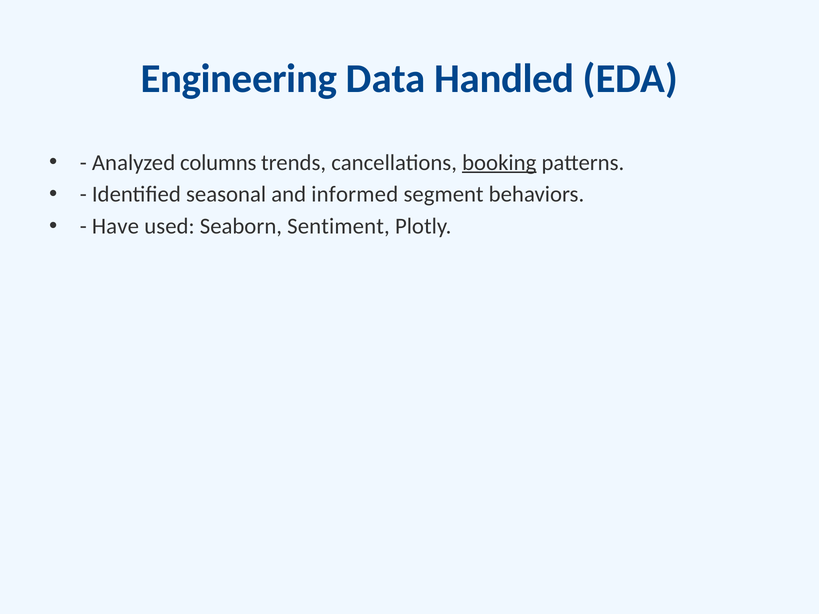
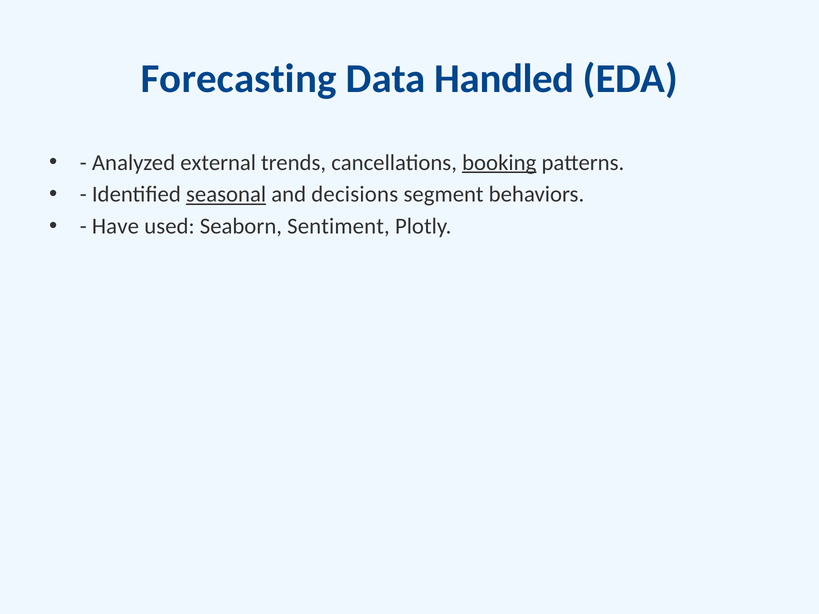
Engineering: Engineering -> Forecasting
columns: columns -> external
seasonal underline: none -> present
informed: informed -> decisions
